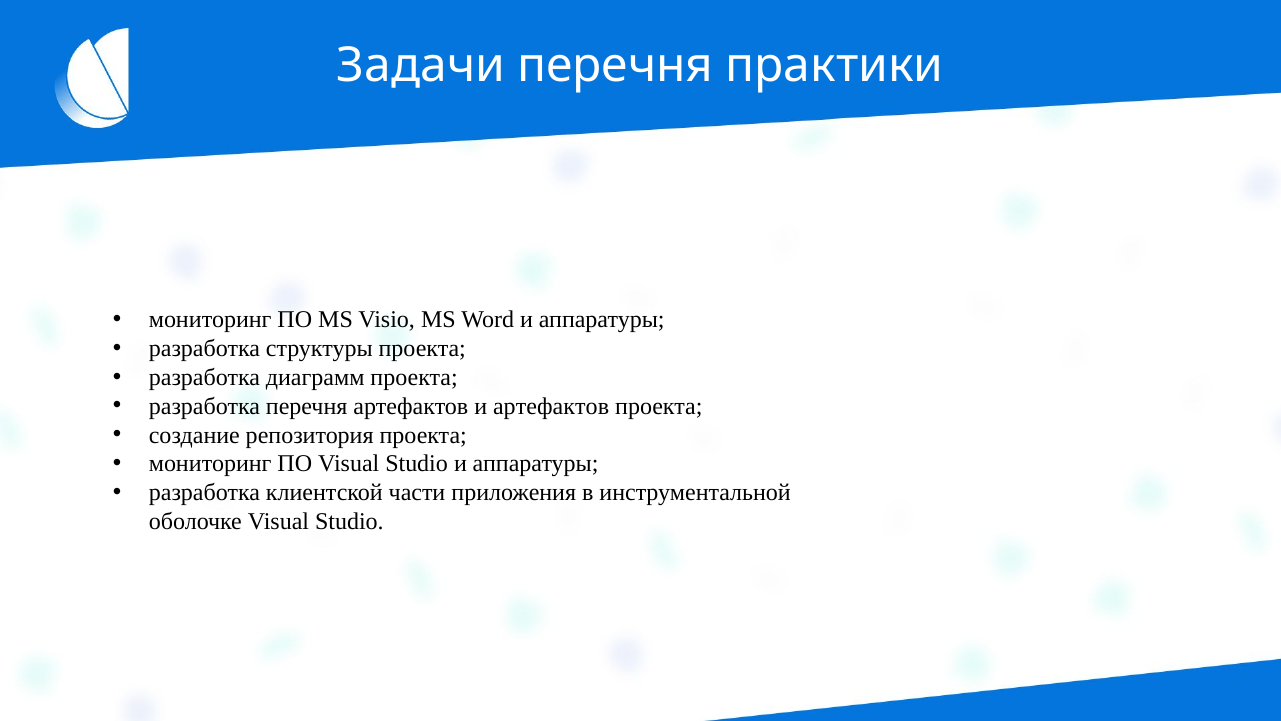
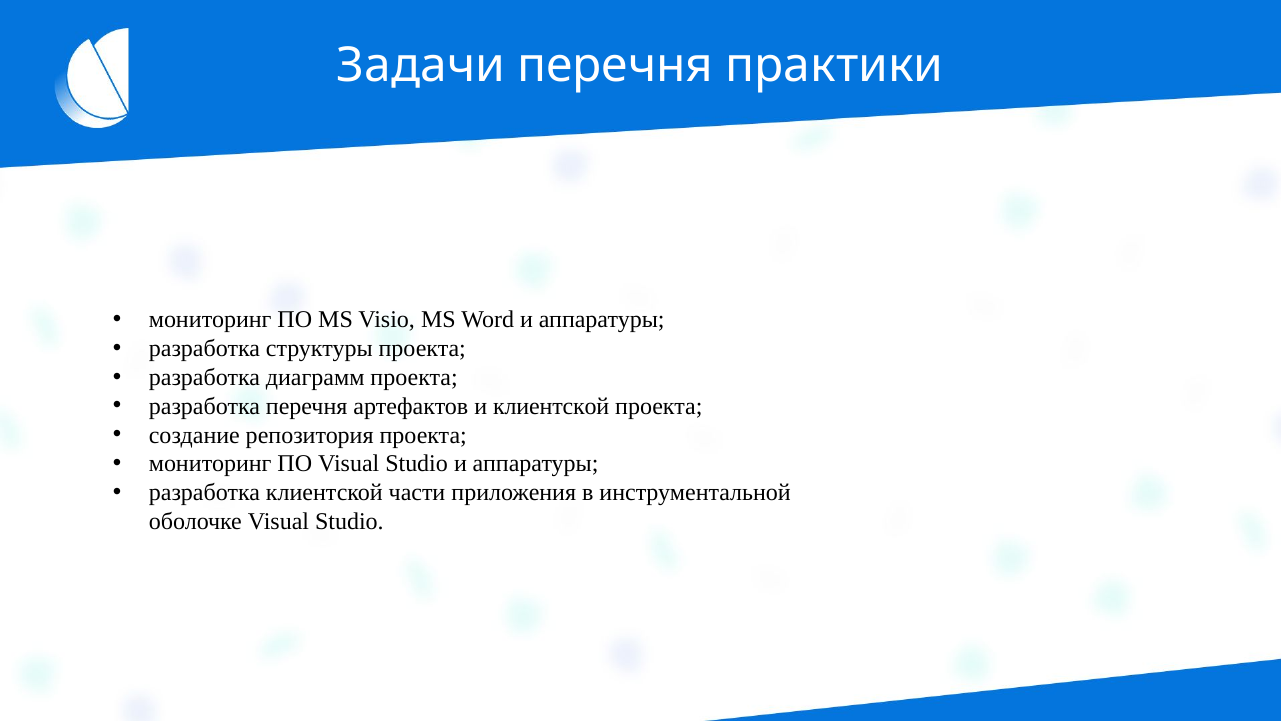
и артефактов: артефактов -> клиентской
